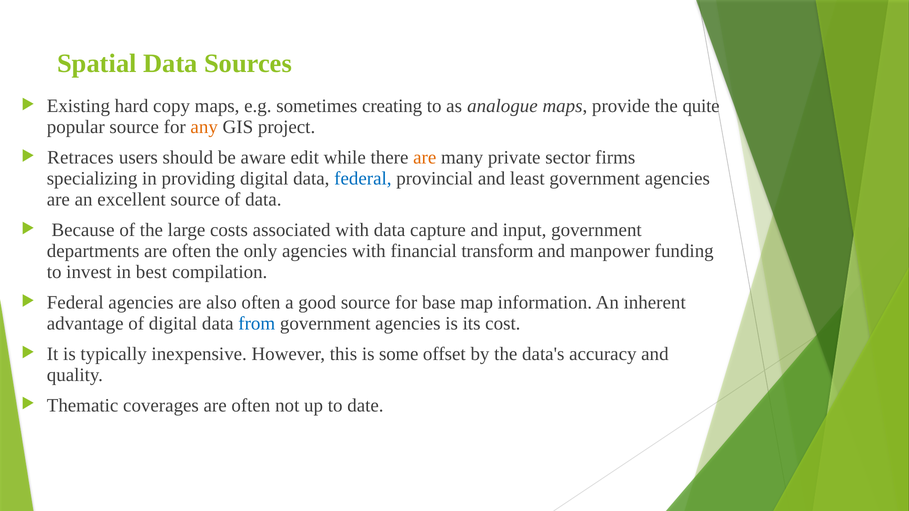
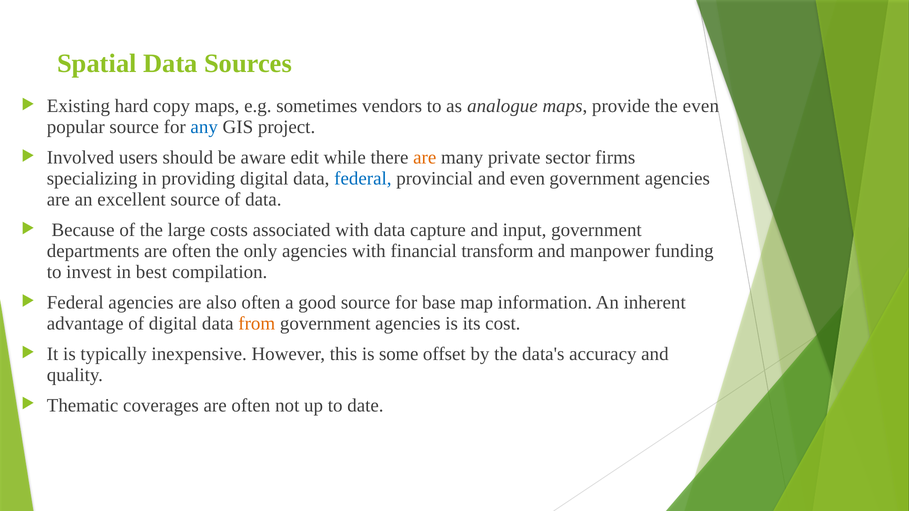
creating: creating -> vendors
the quite: quite -> even
any colour: orange -> blue
Retraces: Retraces -> Involved
and least: least -> even
from colour: blue -> orange
